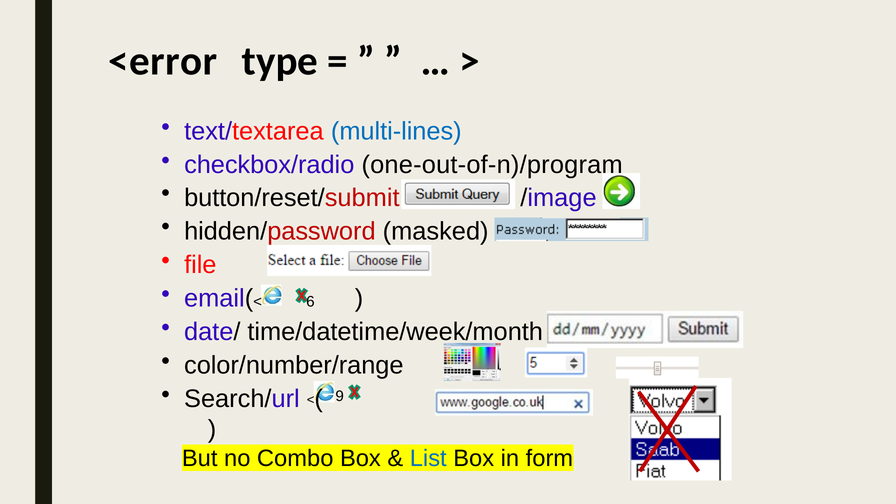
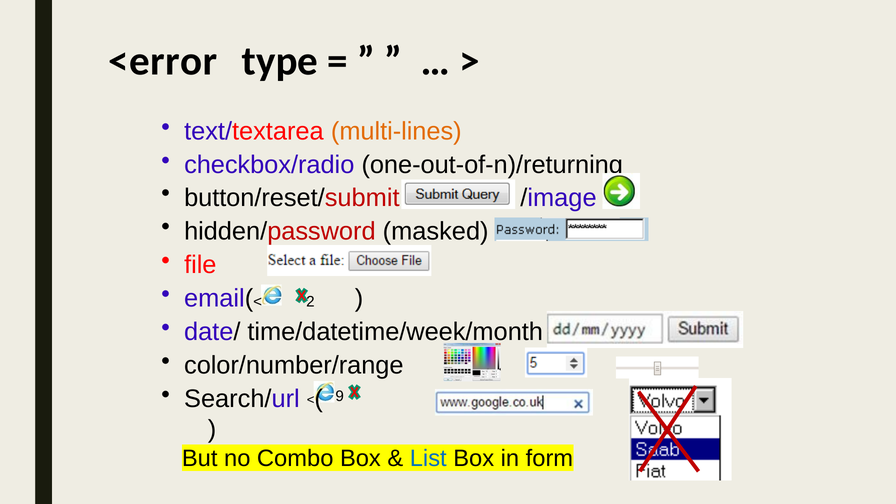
multi-lines colour: blue -> orange
one-out-of-n)/program: one-out-of-n)/program -> one-out-of-n)/returning
6: 6 -> 2
